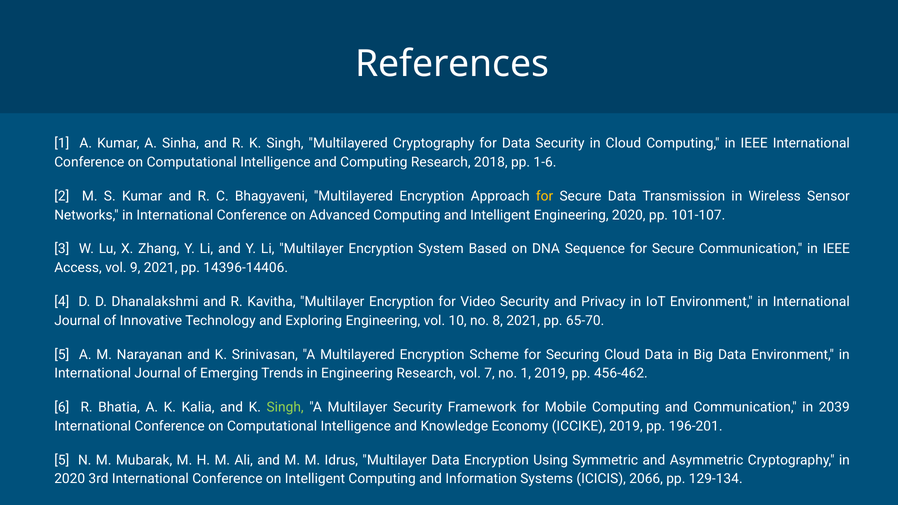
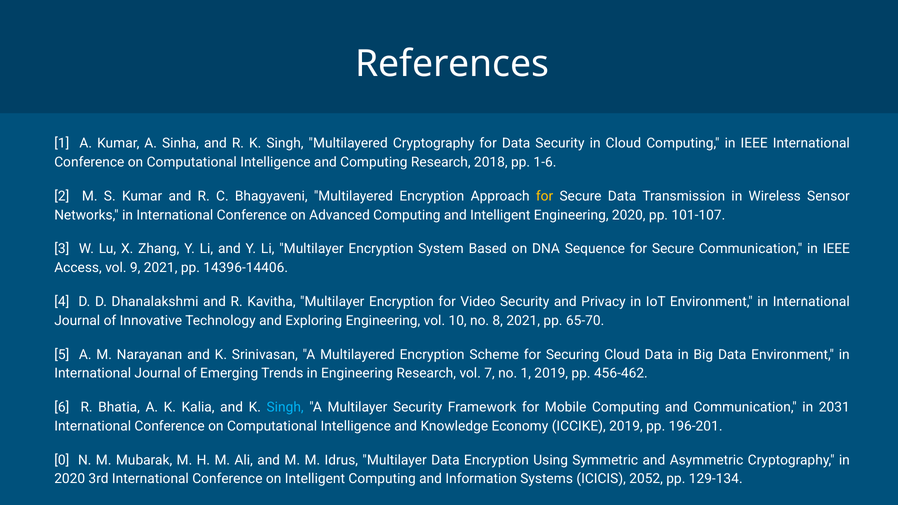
Singh at (285, 407) colour: light green -> light blue
2039: 2039 -> 2031
5 at (62, 460): 5 -> 0
2066: 2066 -> 2052
